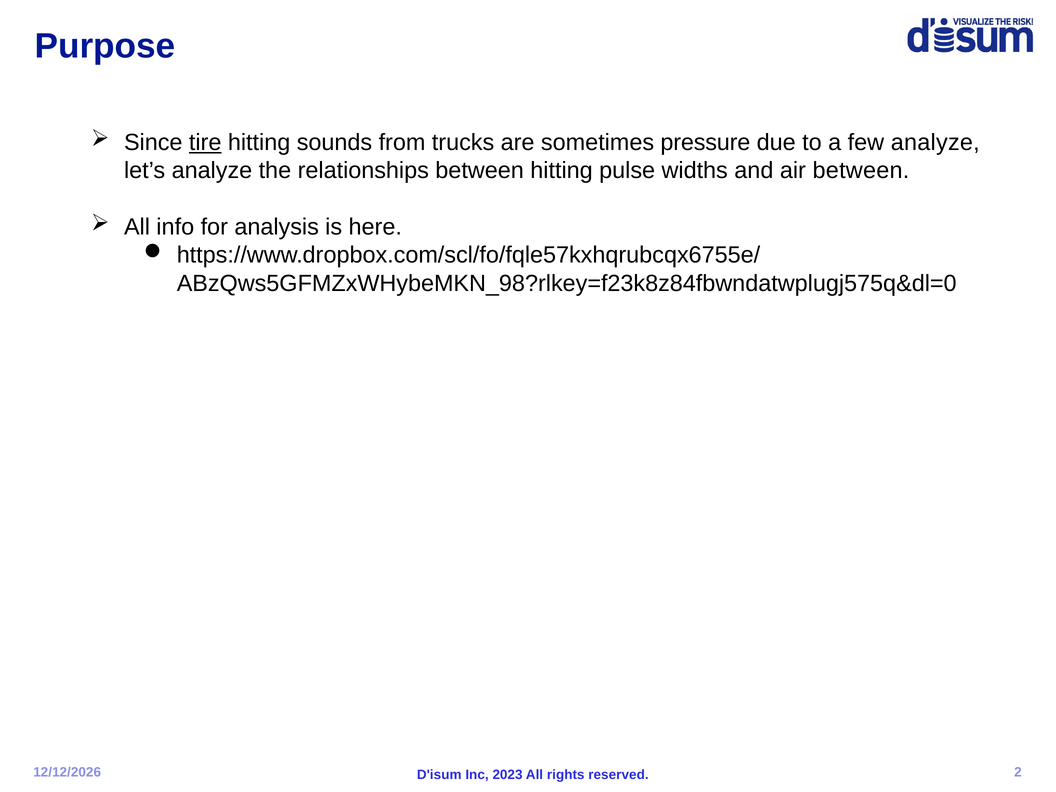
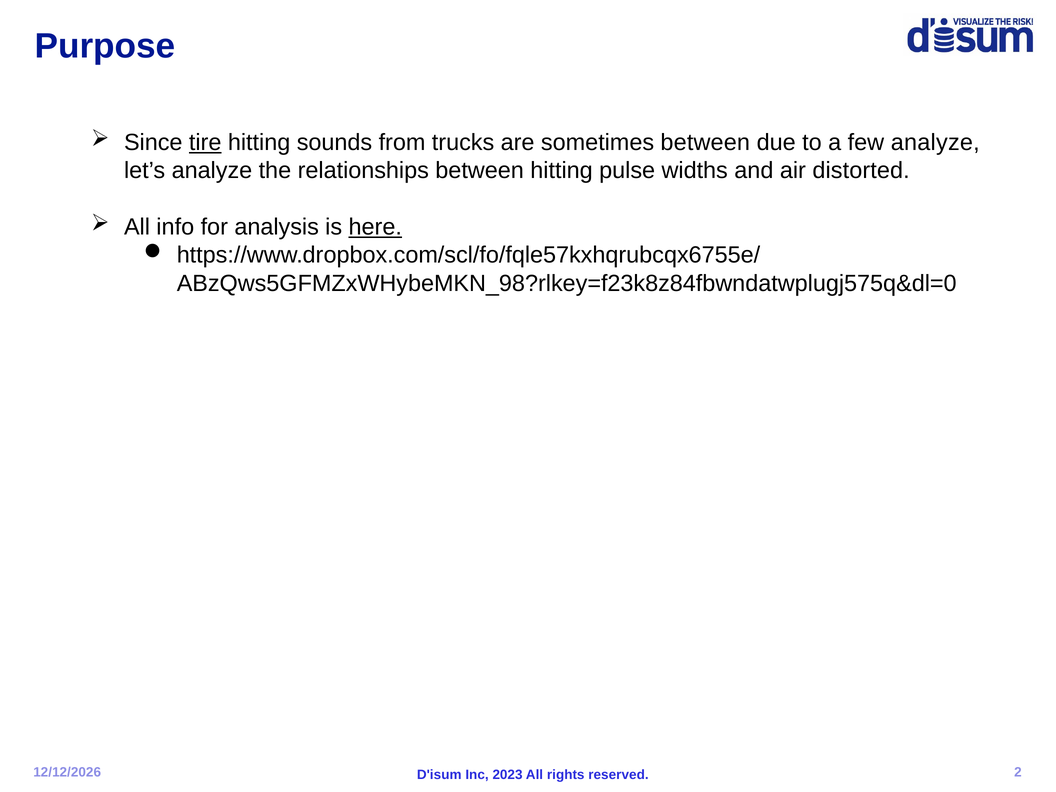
sometimes pressure: pressure -> between
air between: between -> distorted
here underline: none -> present
